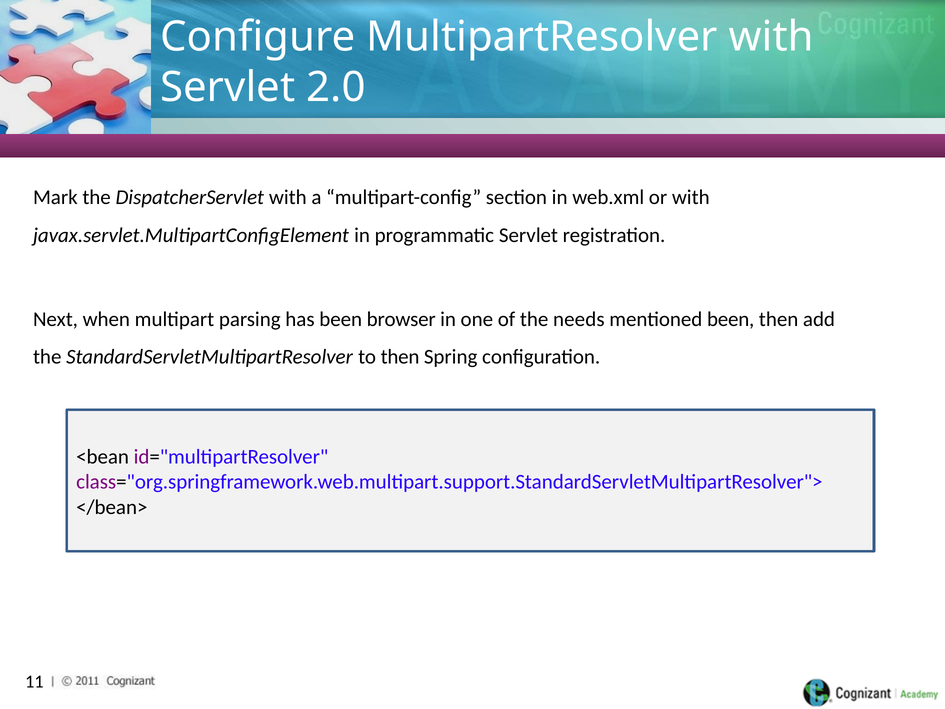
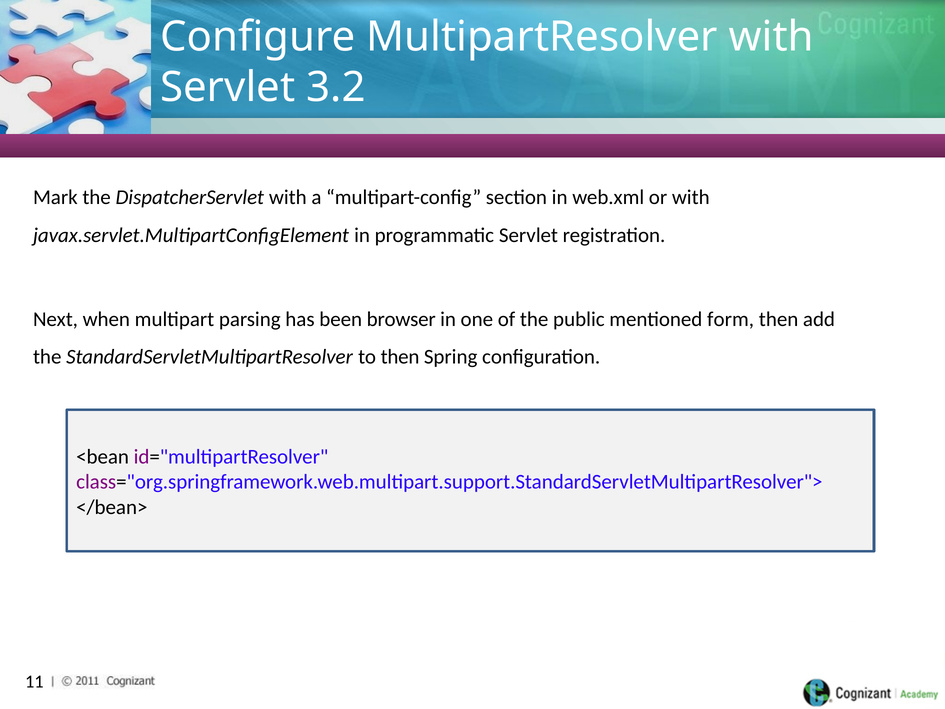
2.0: 2.0 -> 3.2
needs: needs -> public
mentioned been: been -> form
